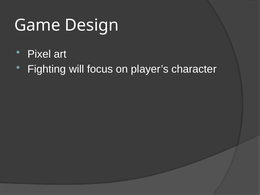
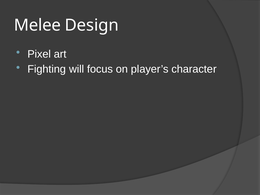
Game: Game -> Melee
